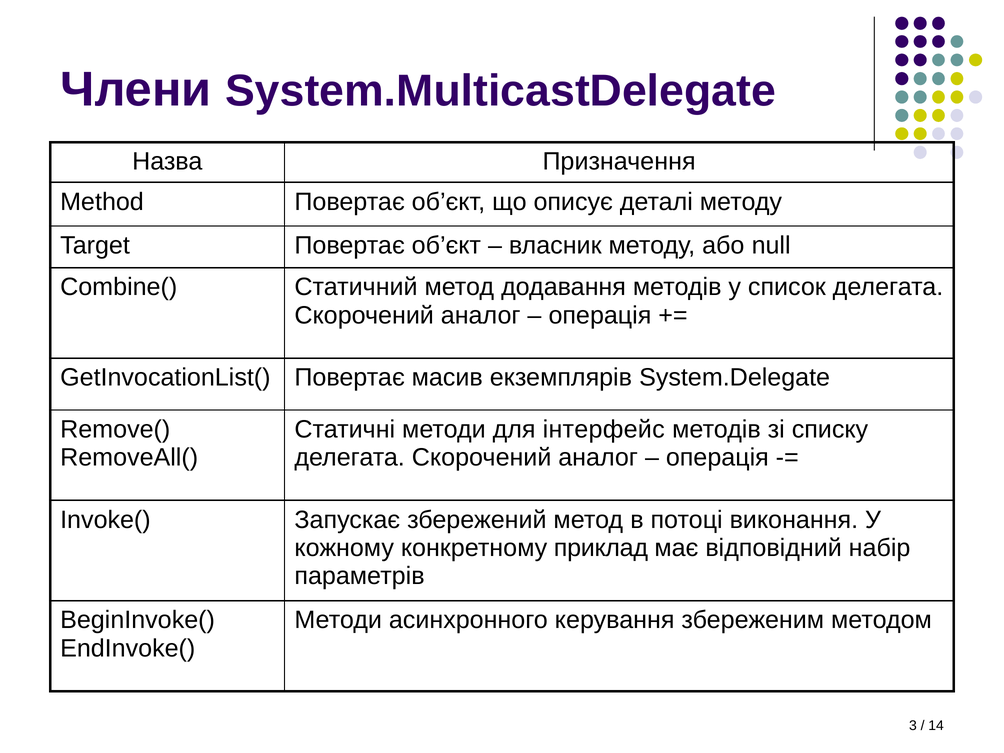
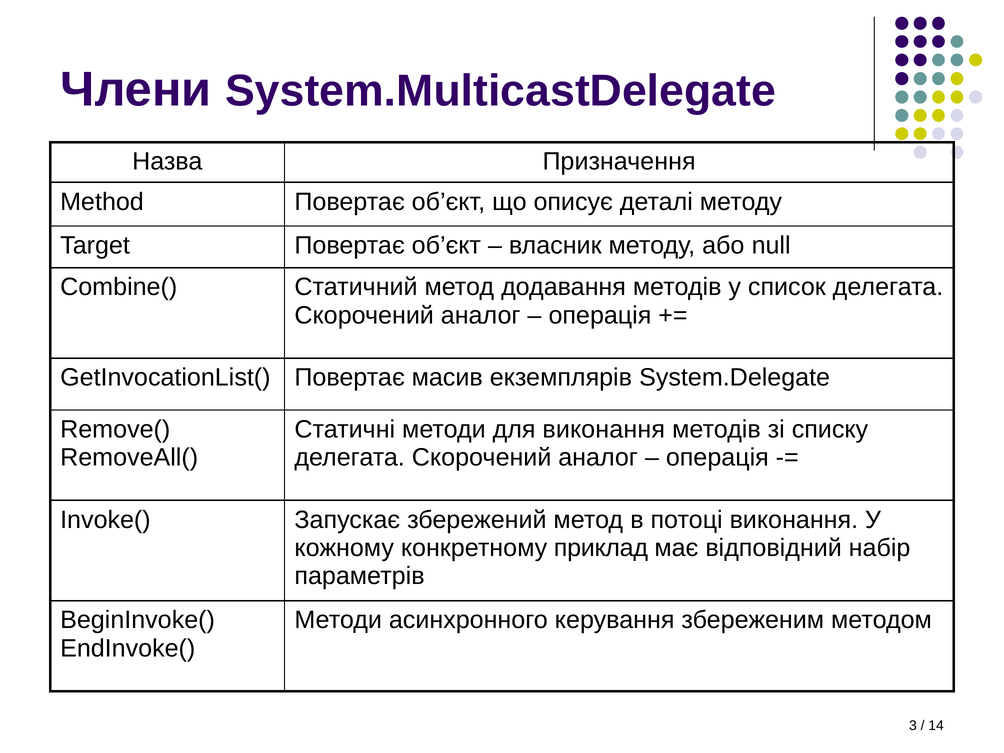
для інтерфейс: інтерфейс -> виконання
